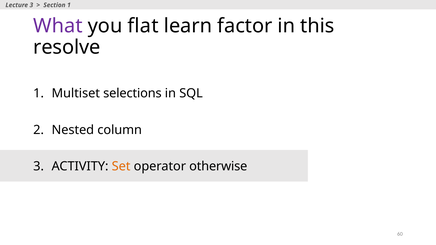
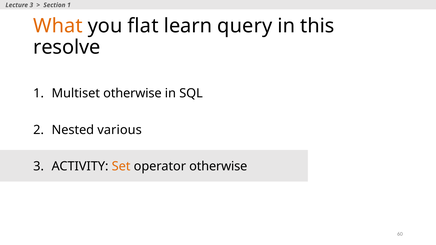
What colour: purple -> orange
factor: factor -> query
Multiset selections: selections -> otherwise
column: column -> various
